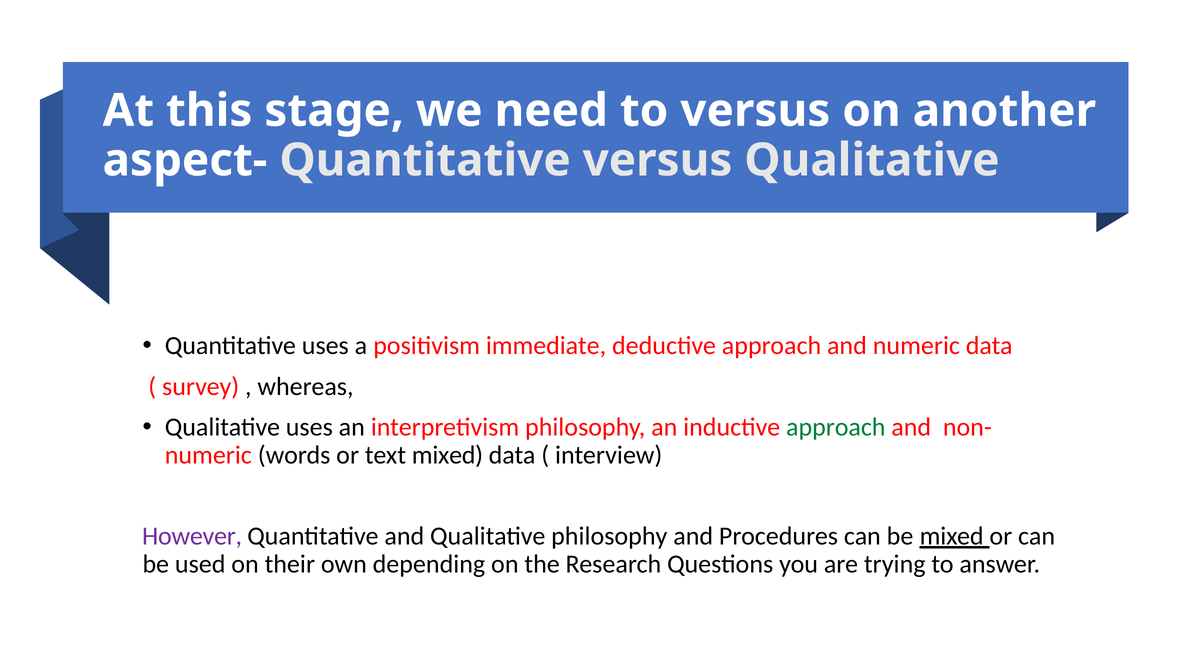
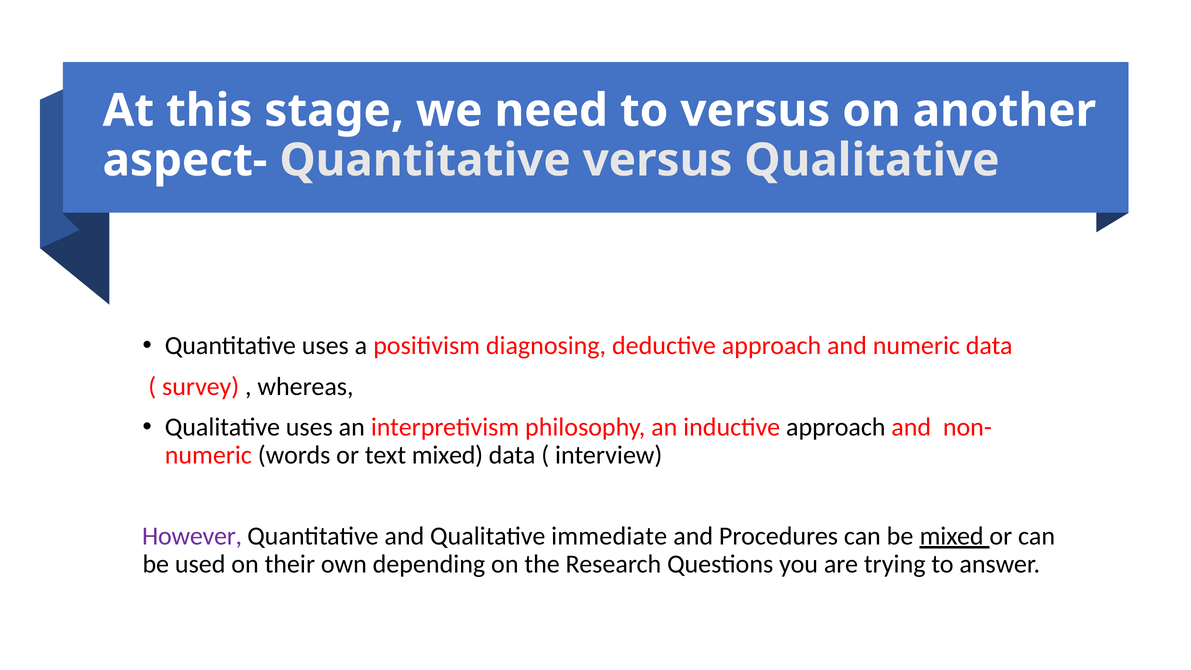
immediate: immediate -> diagnosing
approach at (836, 427) colour: green -> black
Qualitative philosophy: philosophy -> immediate
